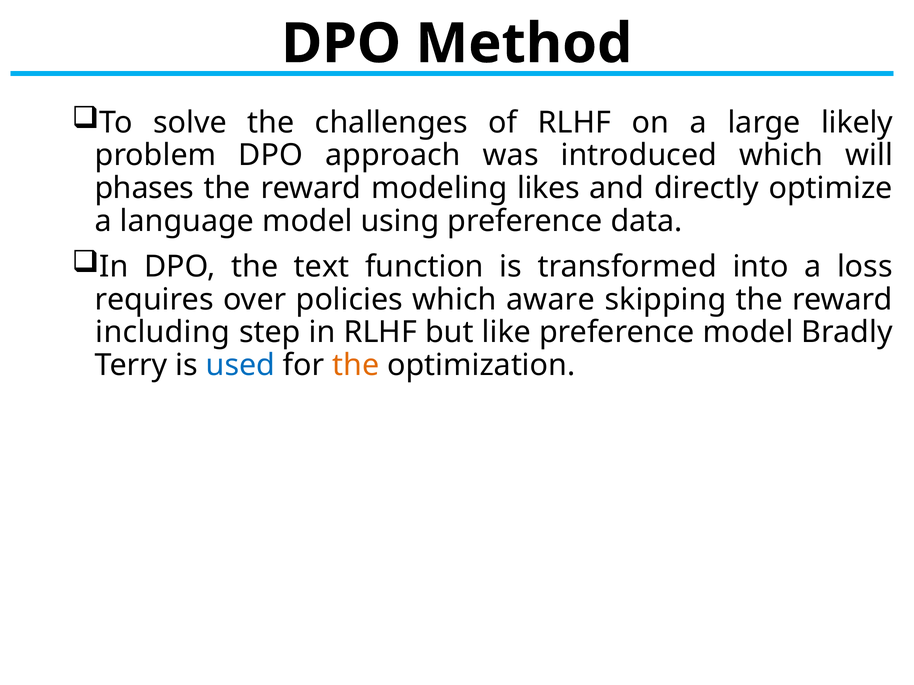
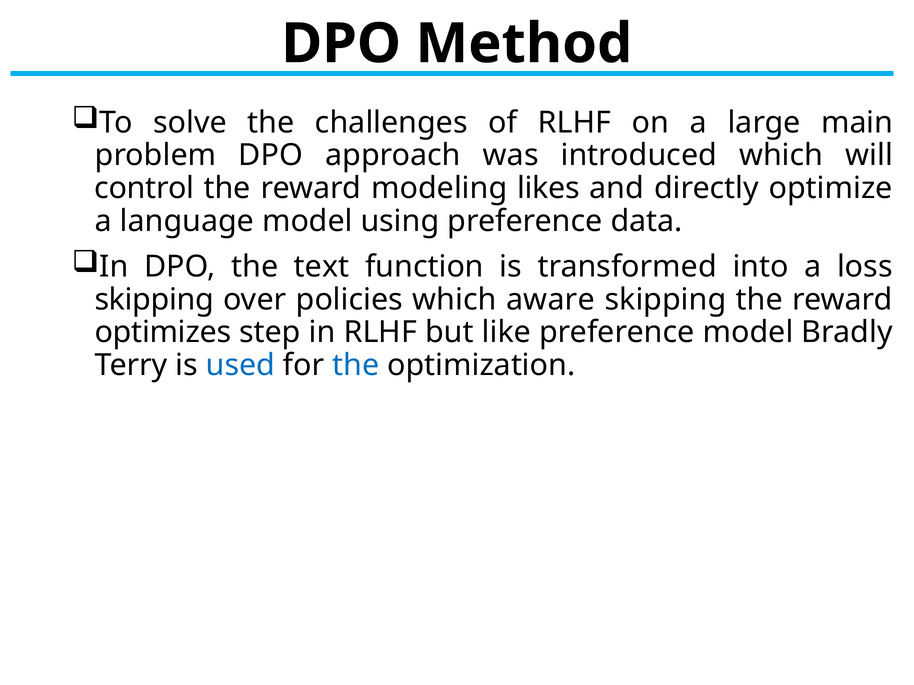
likely: likely -> main
phases: phases -> control
requires at (154, 300): requires -> skipping
including: including -> optimizes
the at (356, 366) colour: orange -> blue
